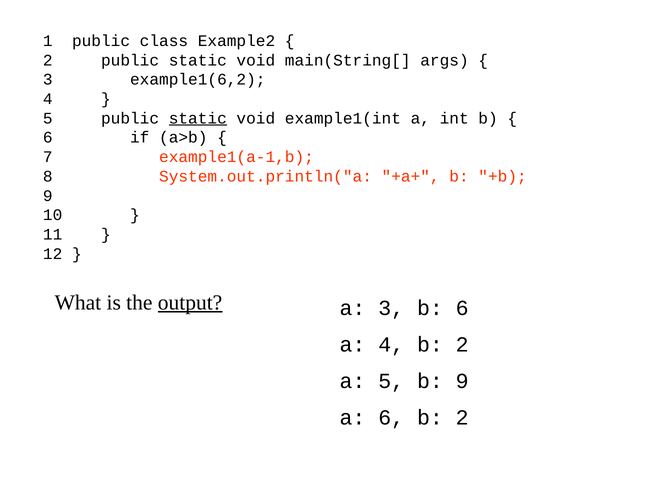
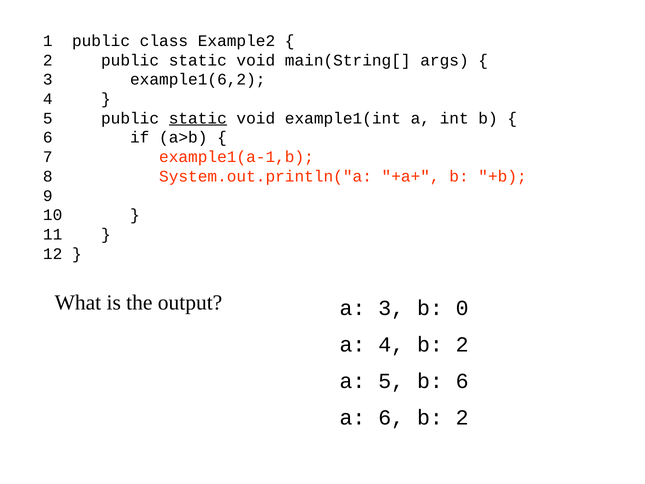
output underline: present -> none
b 6: 6 -> 0
b 9: 9 -> 6
